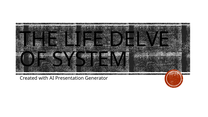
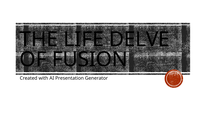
SYSTEM: SYSTEM -> FUSION
